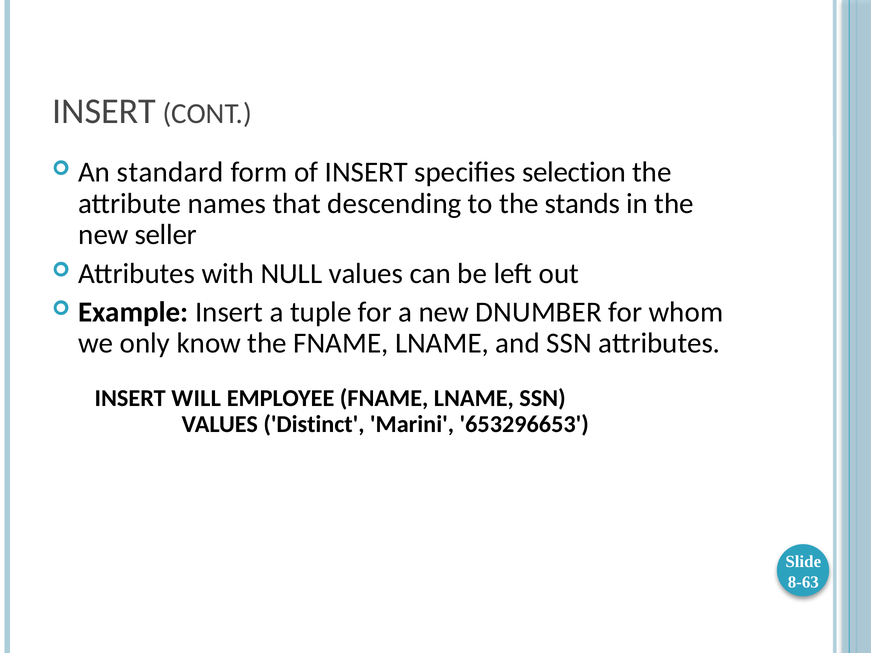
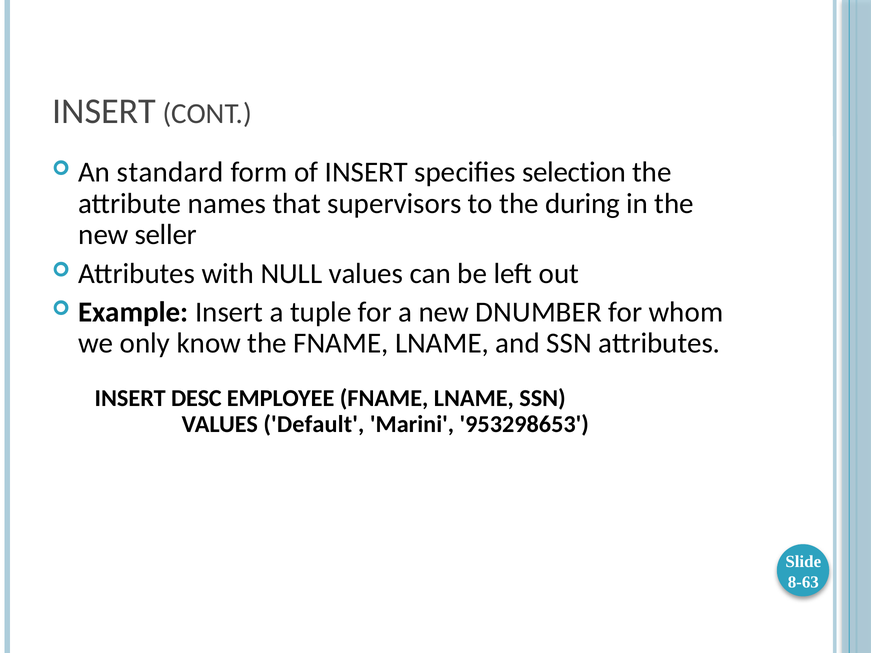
descending: descending -> supervisors
stands: stands -> during
WILL: WILL -> DESC
Distinct: Distinct -> Default
653296653: 653296653 -> 953298653
